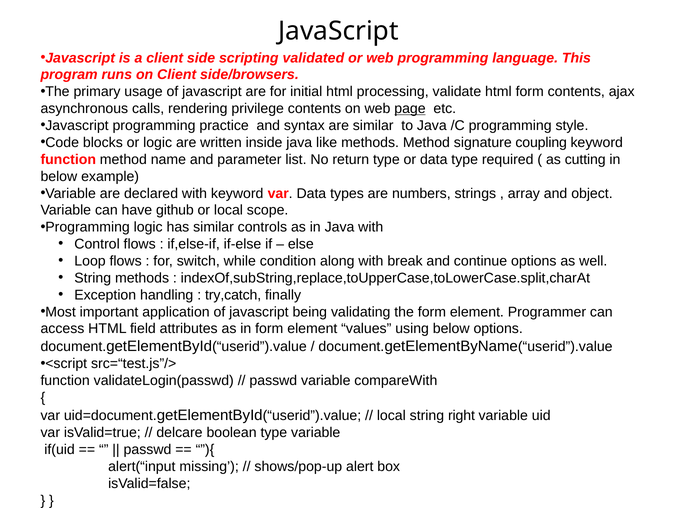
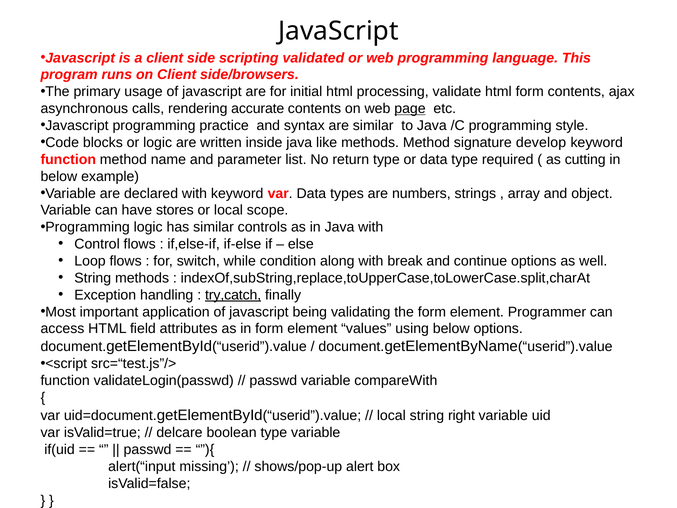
privilege: privilege -> accurate
coupling: coupling -> develop
github: github -> stores
try,catch underline: none -> present
